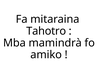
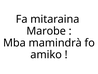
Tahotro: Tahotro -> Marobe
